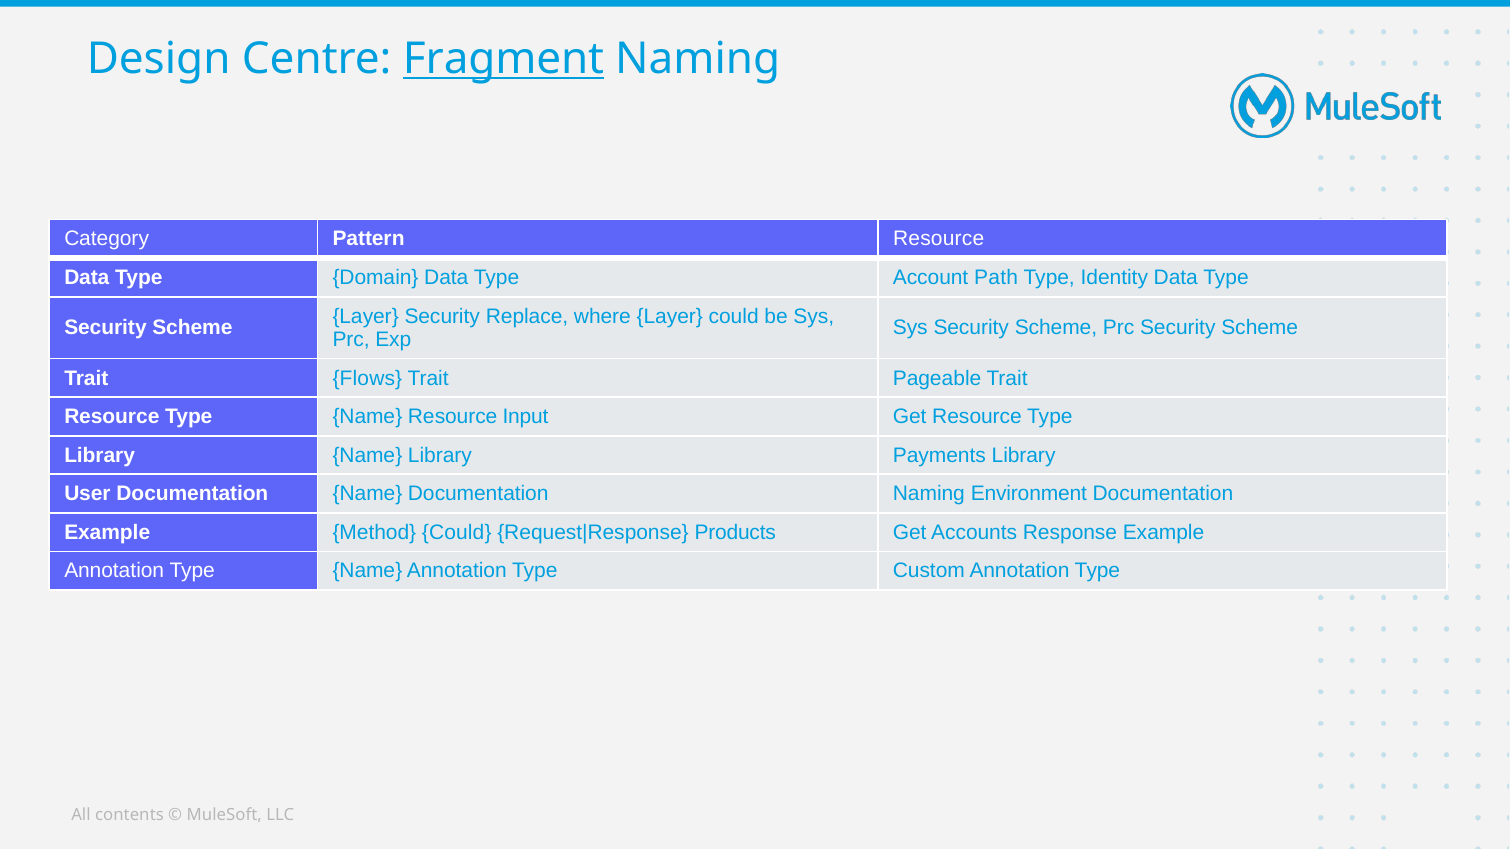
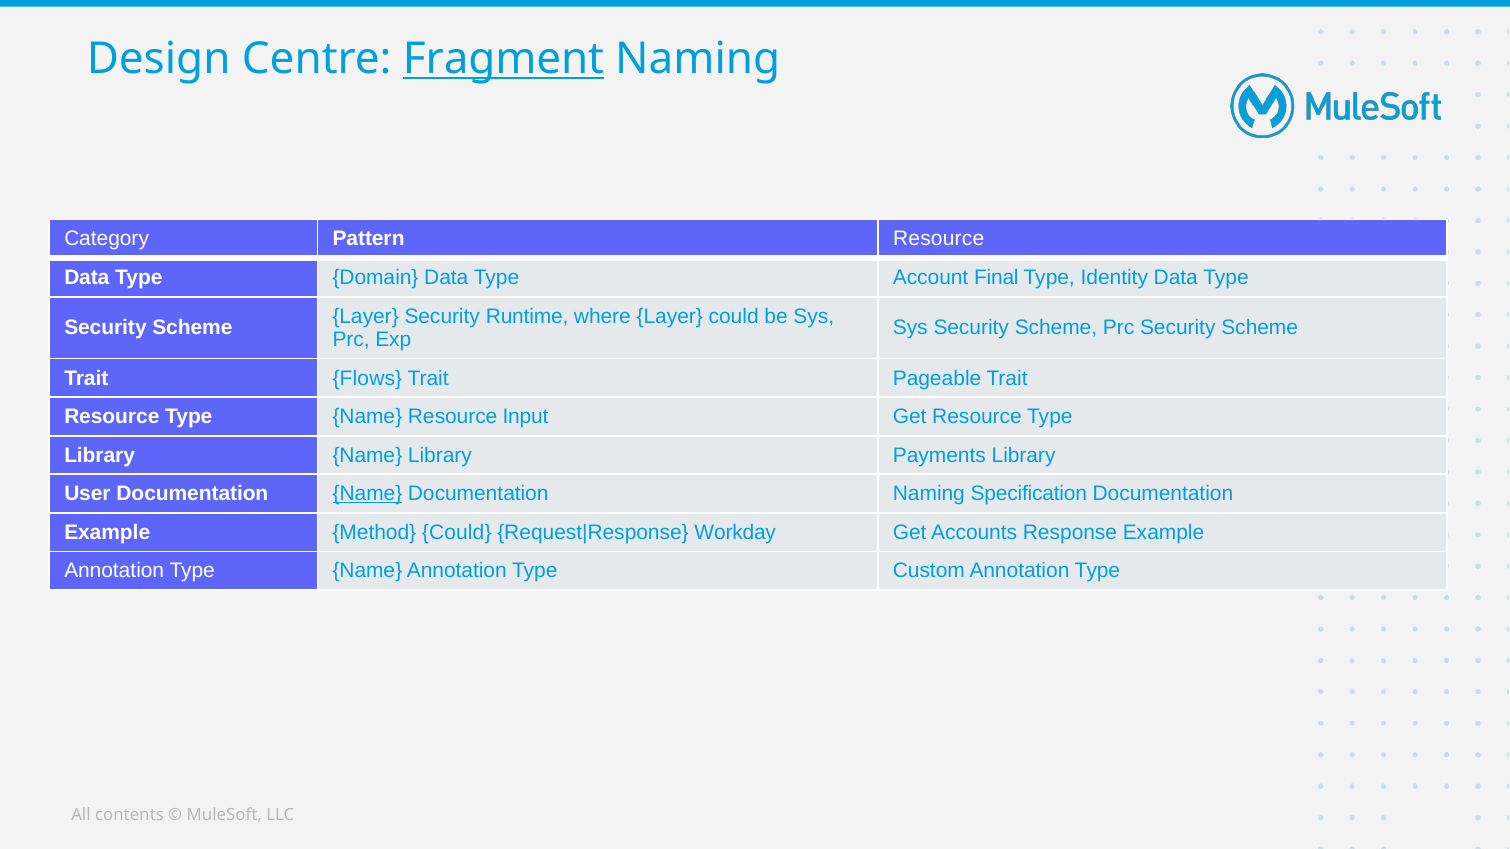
Path: Path -> Final
Replace: Replace -> Runtime
Name at (367, 494) underline: none -> present
Environment: Environment -> Specification
Products: Products -> Workday
